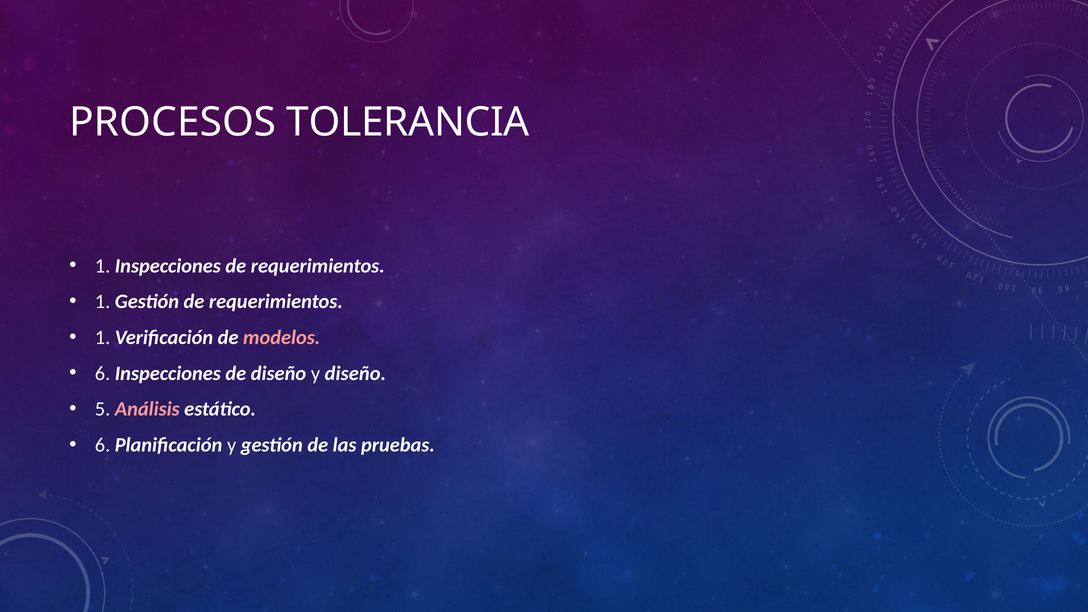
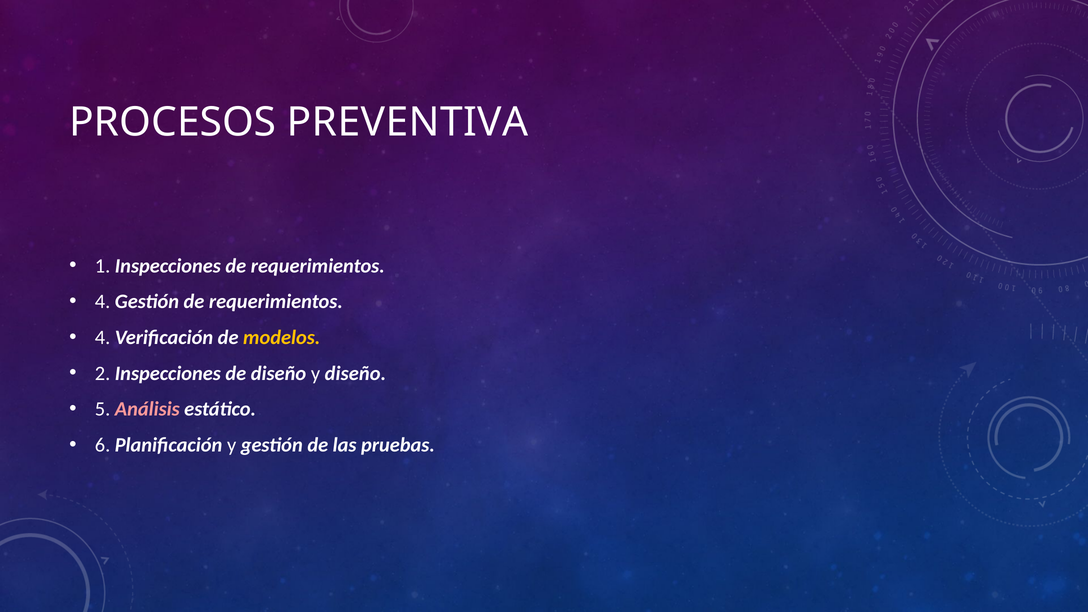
TOLERANCIA: TOLERANCIA -> PREVENTIVA
1 at (103, 302): 1 -> 4
1 at (103, 337): 1 -> 4
modelos colour: pink -> yellow
6 at (103, 373): 6 -> 2
